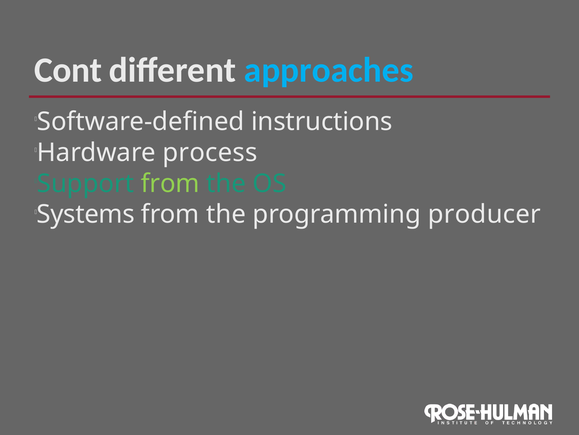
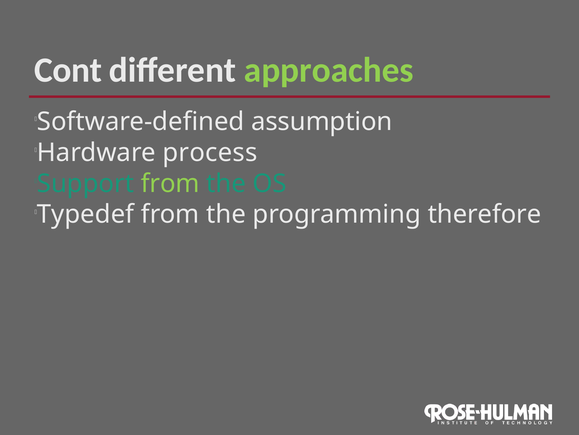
approaches colour: light blue -> light green
instructions: instructions -> assumption
Systems: Systems -> Typedef
producer: producer -> therefore
